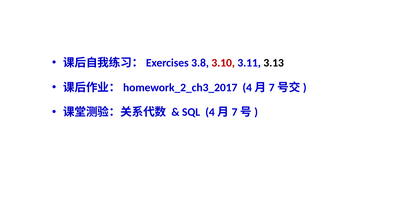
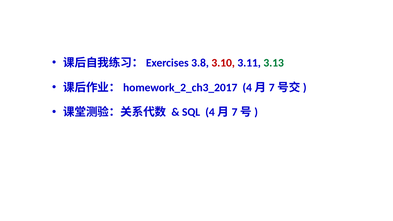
3.13 colour: black -> green
